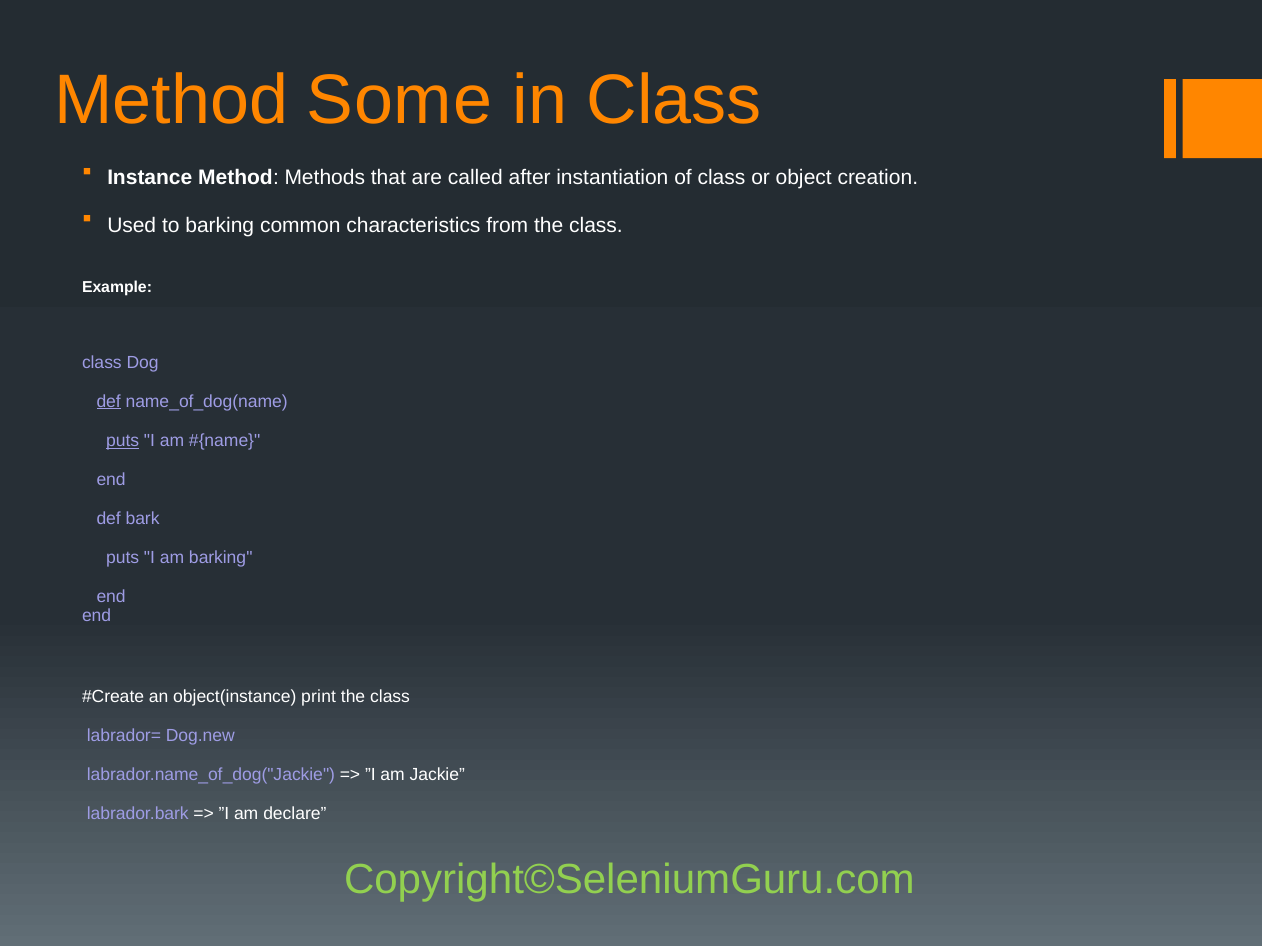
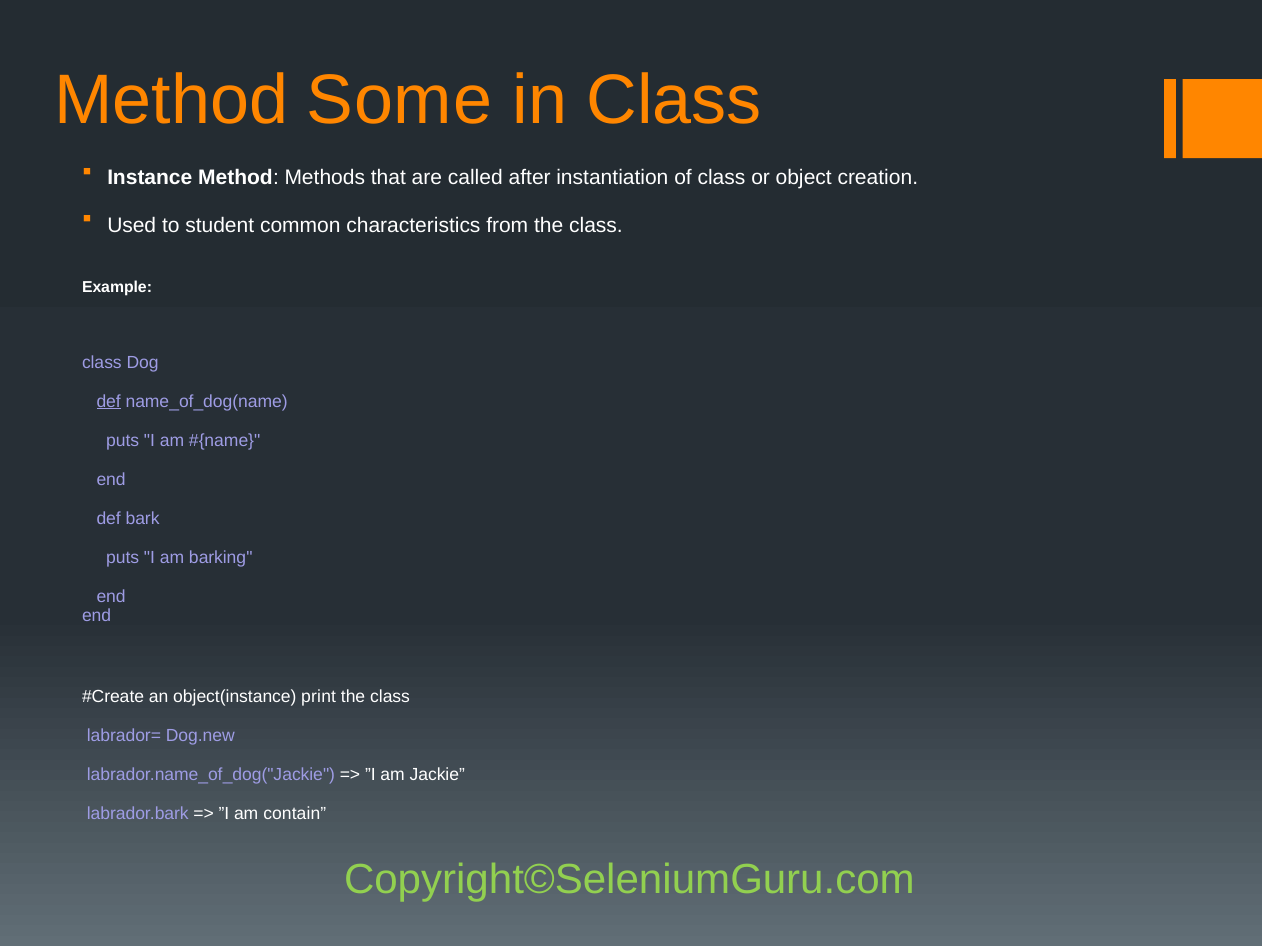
to barking: barking -> student
puts at (123, 441) underline: present -> none
declare: declare -> contain
